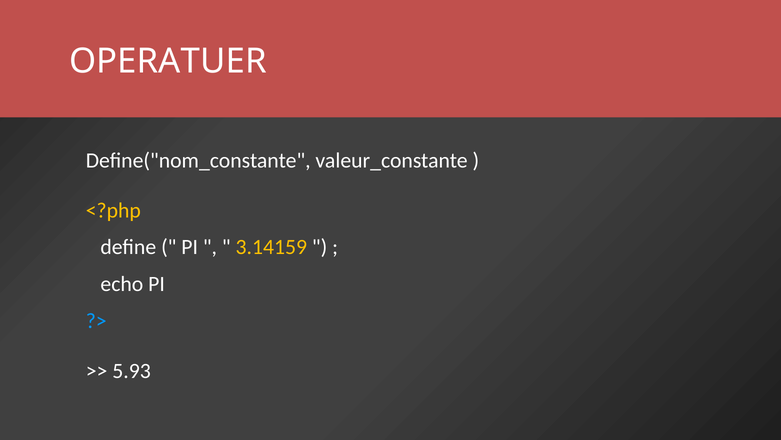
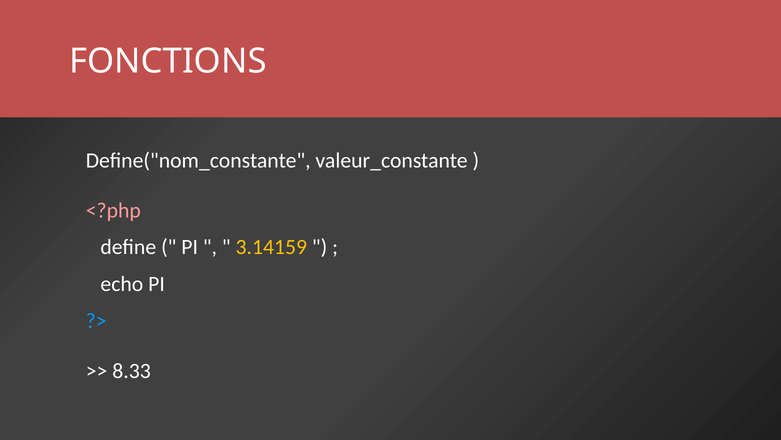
OPERATUER: OPERATUER -> FONCTIONS
<?php colour: yellow -> pink
5.93: 5.93 -> 8.33
